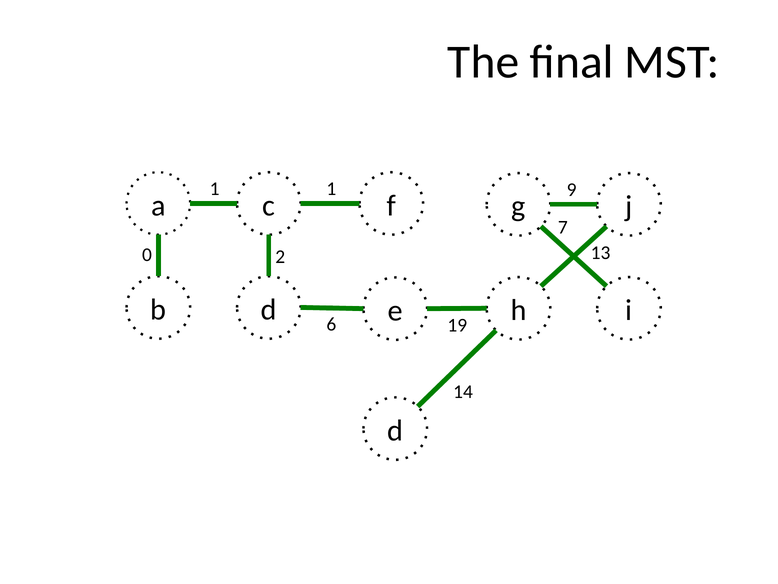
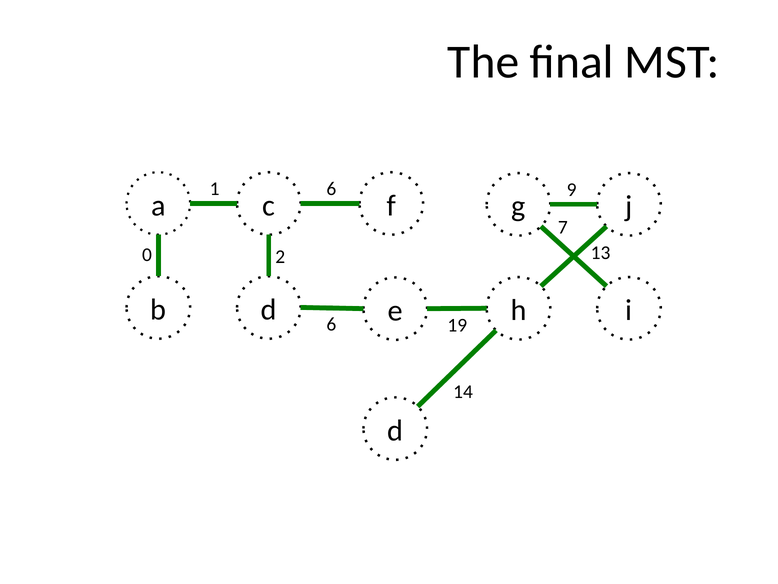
1 1: 1 -> 6
